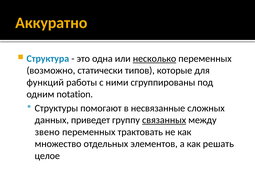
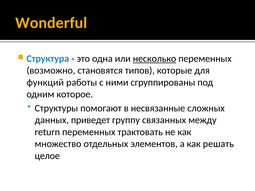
Аккуратно: Аккуратно -> Wonderful
статически: статически -> становятся
notation: notation -> которое
связанных underline: present -> none
звено: звено -> return
